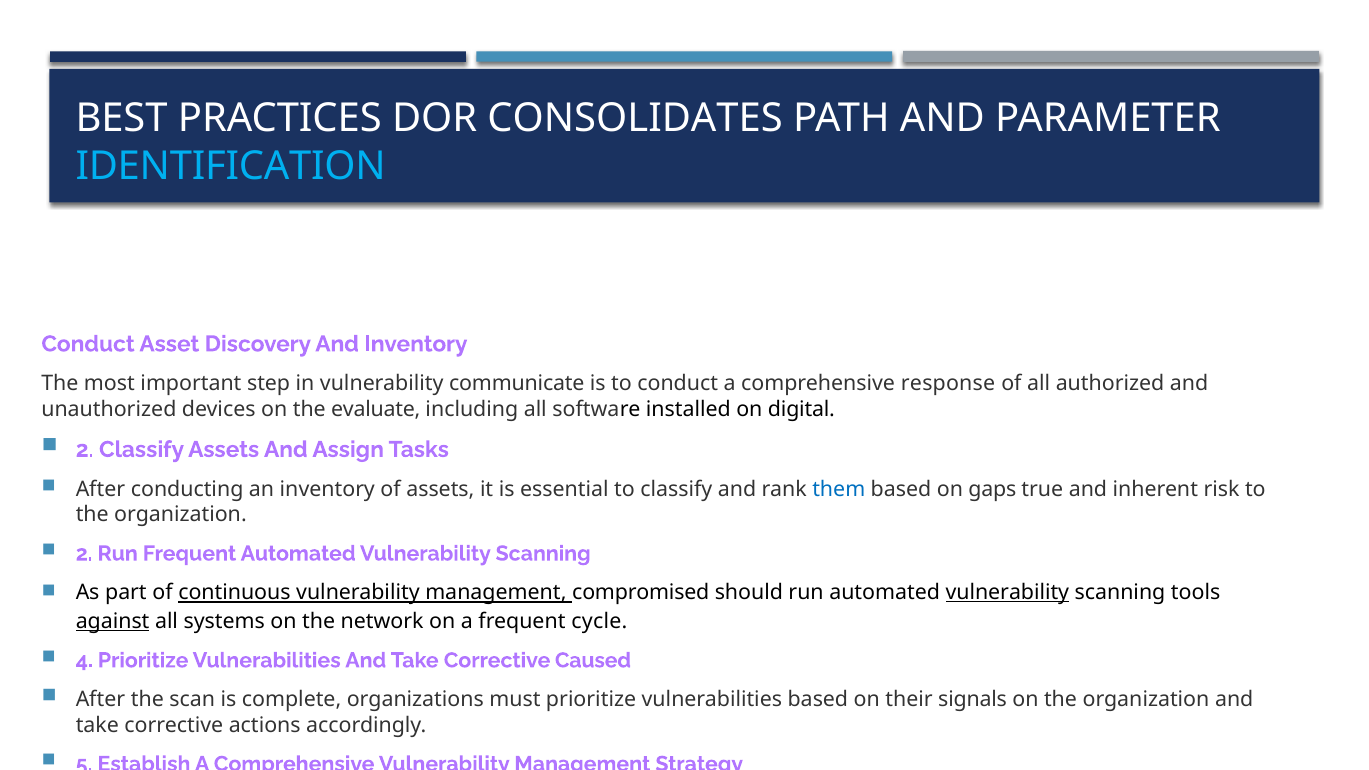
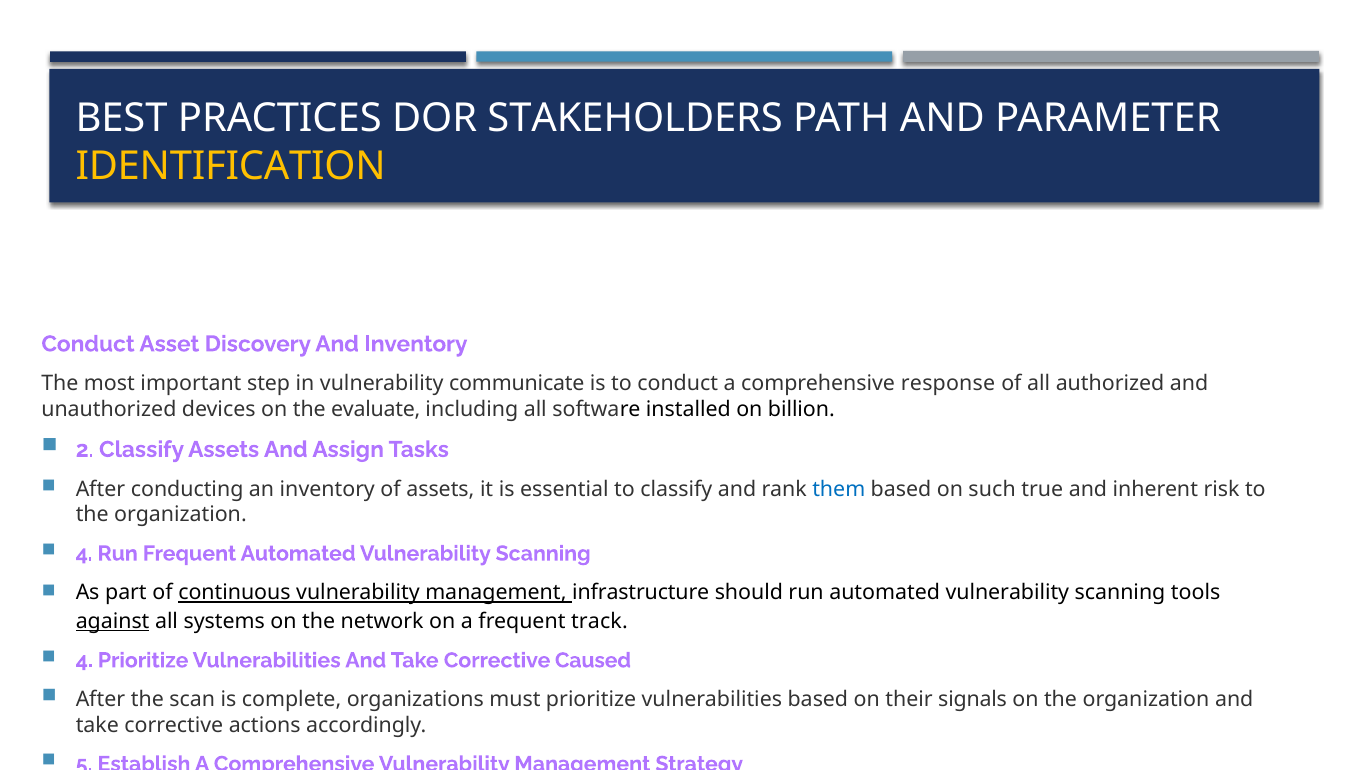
CONSOLIDATES: CONSOLIDATES -> STAKEHOLDERS
IDENTIFICATION colour: light blue -> yellow
digital: digital -> billion
gaps: gaps -> such
2 at (84, 554): 2 -> 4
compromised: compromised -> infrastructure
vulnerability at (1007, 592) underline: present -> none
cycle: cycle -> track
